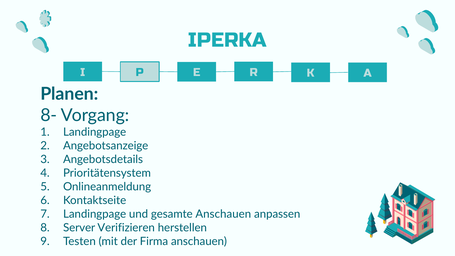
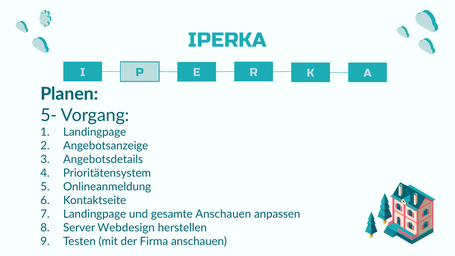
8-: 8- -> 5-
Verifizieren: Verifizieren -> Webdesign
